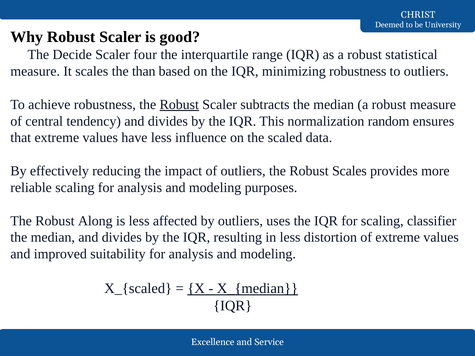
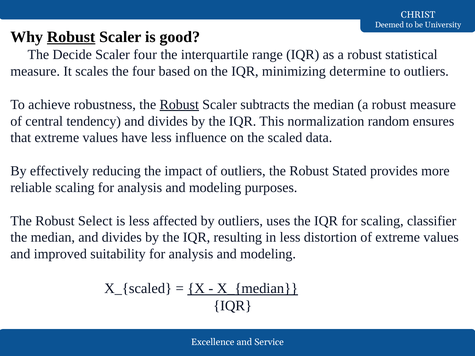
Robust at (71, 37) underline: none -> present
the than: than -> four
minimizing robustness: robustness -> determine
Robust Scales: Scales -> Stated
Along: Along -> Select
